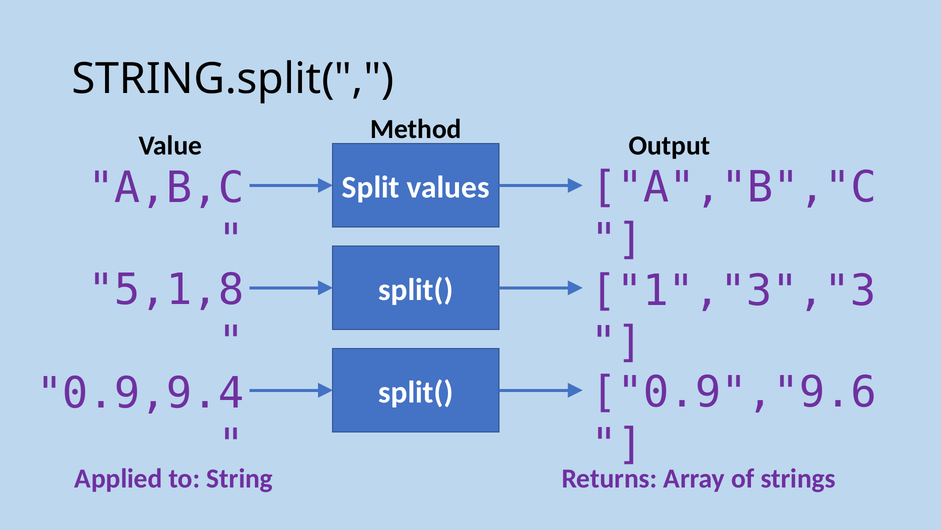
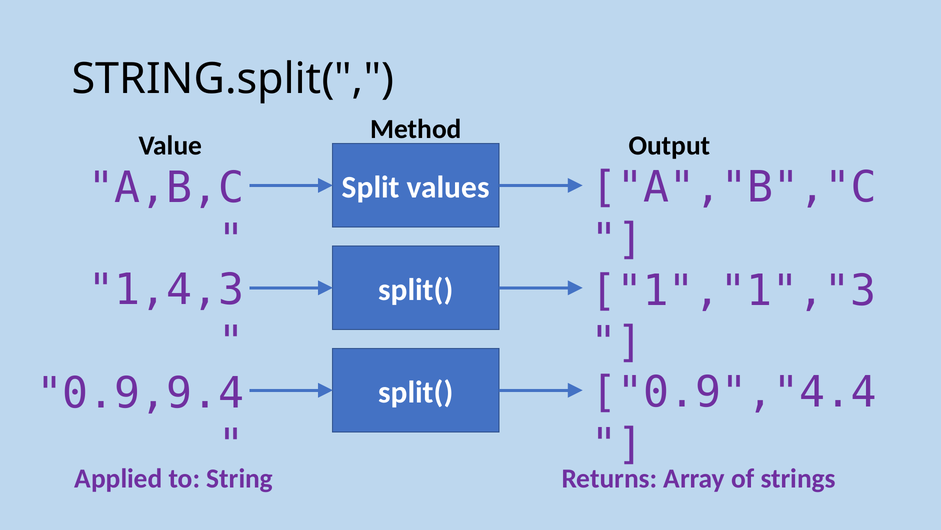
5,1,8: 5,1,8 -> 1,4,3
1","3","3: 1","3","3 -> 1","1","3
0.9","9.6: 0.9","9.6 -> 0.9","4.4
